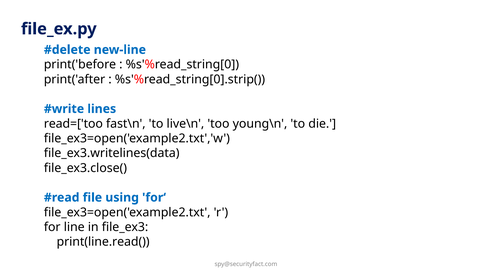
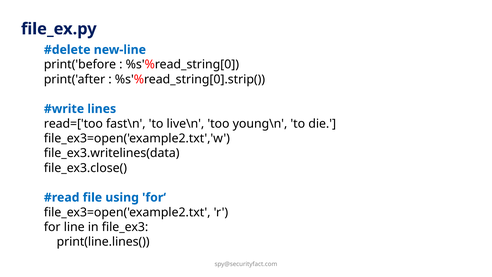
print(line.read(: print(line.read( -> print(line.lines(
